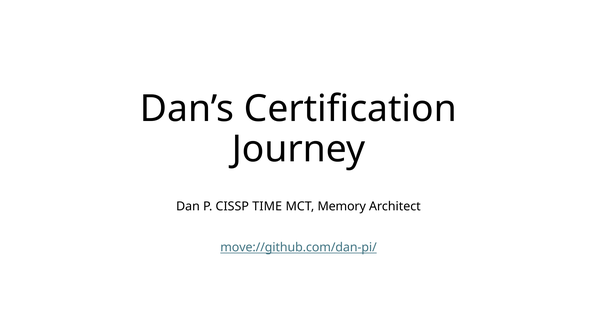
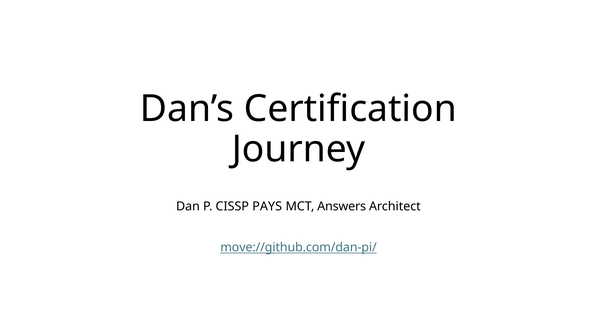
TIME: TIME -> PAYS
Memory: Memory -> Answers
